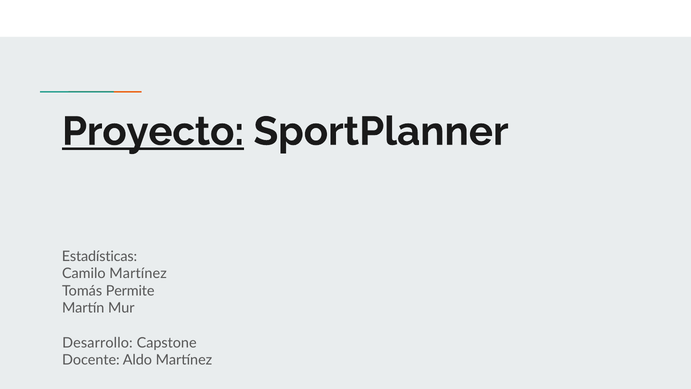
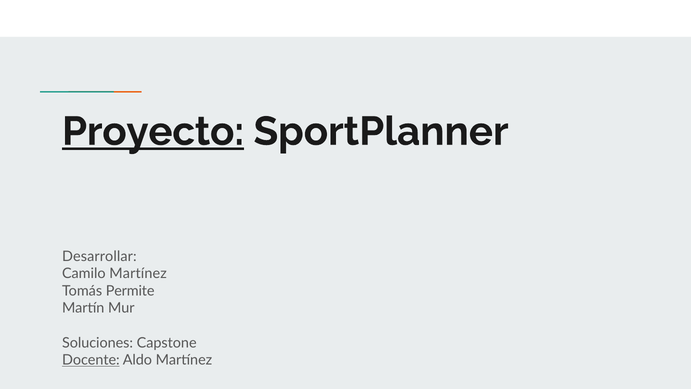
Estadísticas: Estadísticas -> Desarrollar
Desarrollo: Desarrollo -> Soluciones
Docente underline: none -> present
